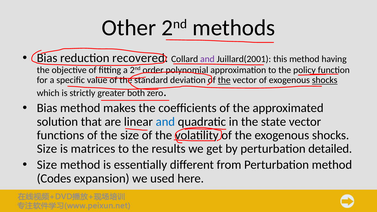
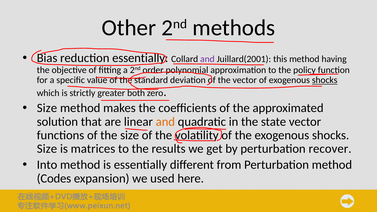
reduction recovered: recovered -> essentially
the at (224, 80) underline: present -> none
Bias at (47, 108): Bias -> Size
and at (165, 122) colour: blue -> orange
detailed: detailed -> recover
Size at (47, 165): Size -> Into
